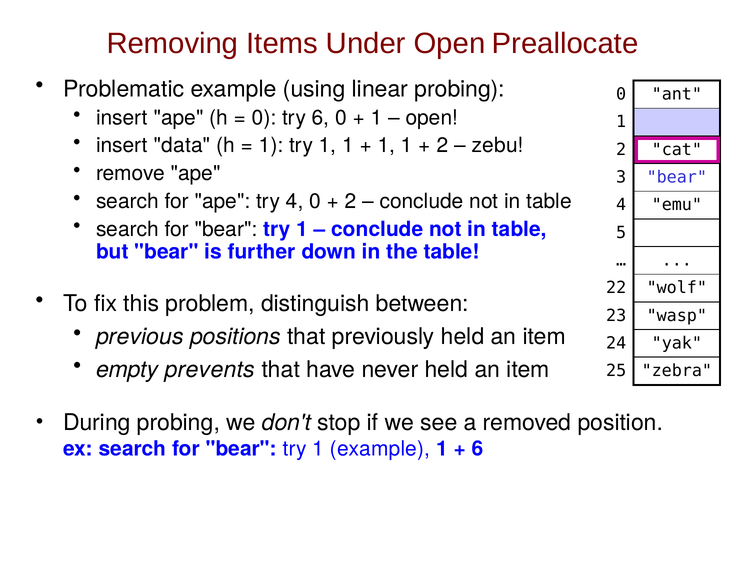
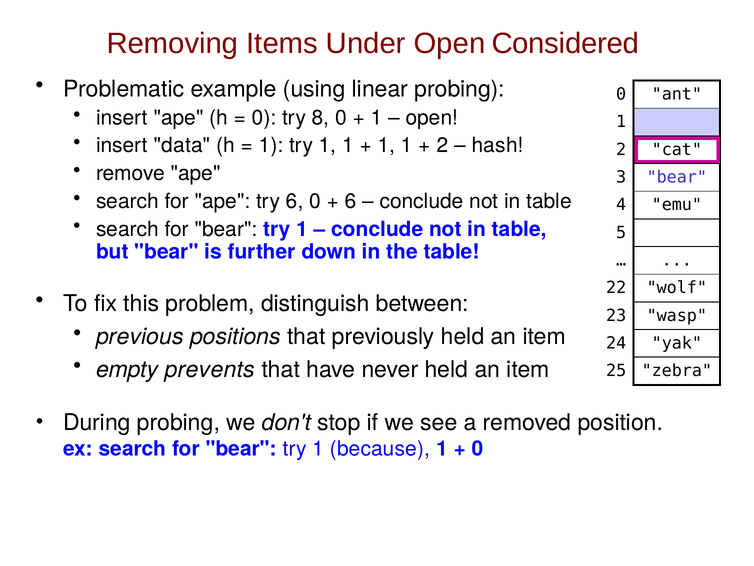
Preallocate: Preallocate -> Considered
try 6: 6 -> 8
zebu: zebu -> hash
try 4: 4 -> 6
2 at (351, 201): 2 -> 6
1 example: example -> because
6 at (478, 448): 6 -> 0
